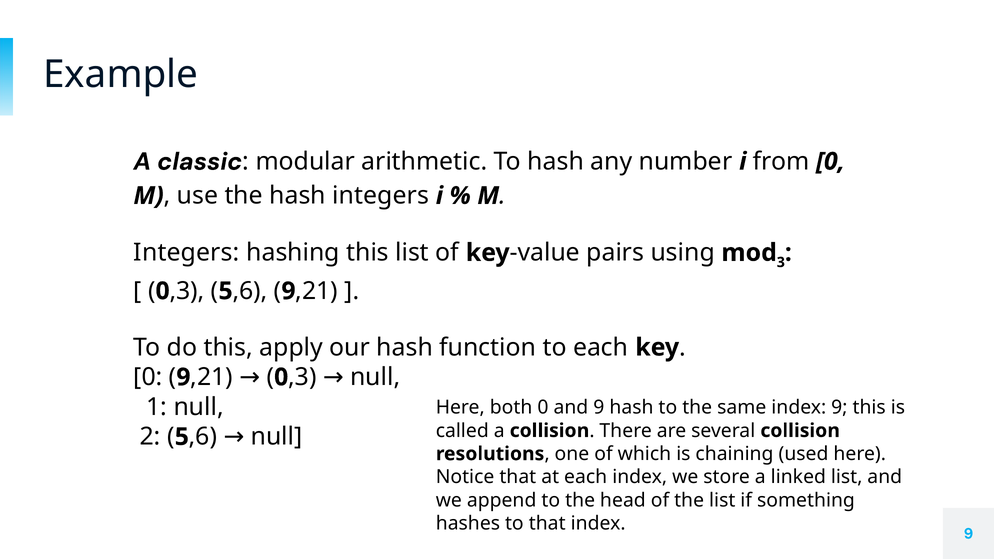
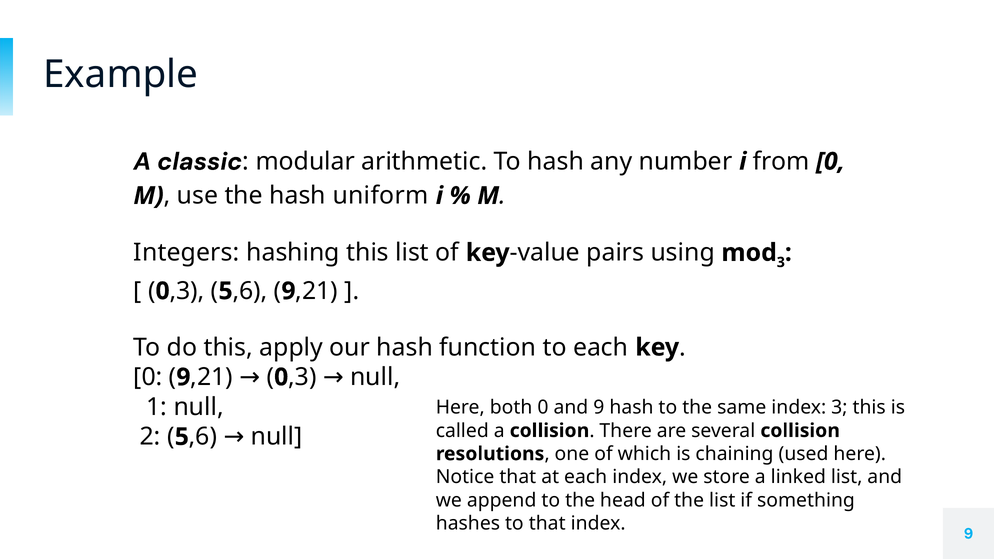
hash integers: integers -> uniform
same index 9: 9 -> 3
